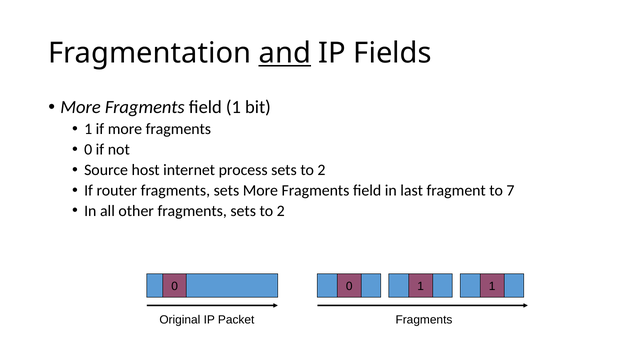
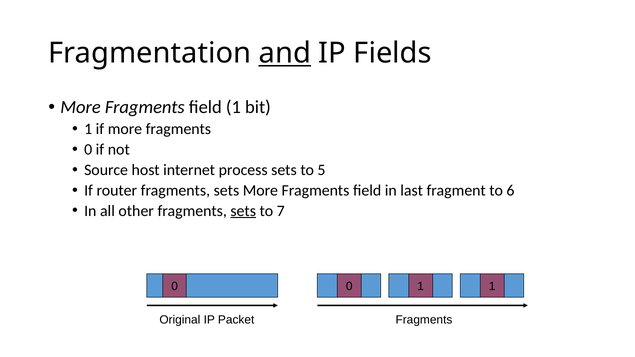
process sets to 2: 2 -> 5
7: 7 -> 6
sets at (243, 211) underline: none -> present
2 at (281, 211): 2 -> 7
